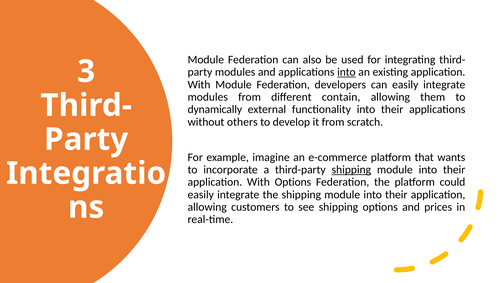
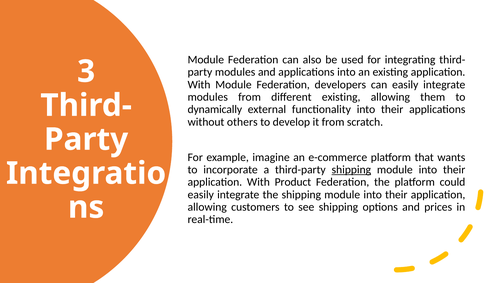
into at (346, 72) underline: present -> none
different contain: contain -> existing
With Options: Options -> Product
